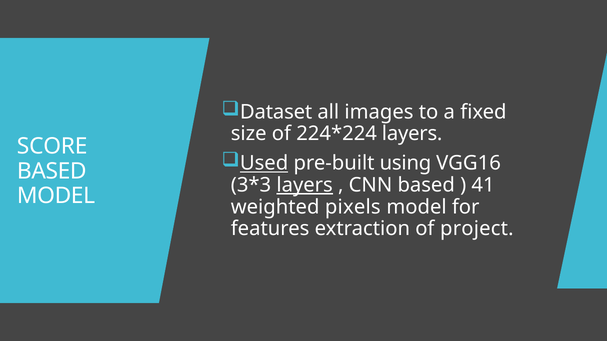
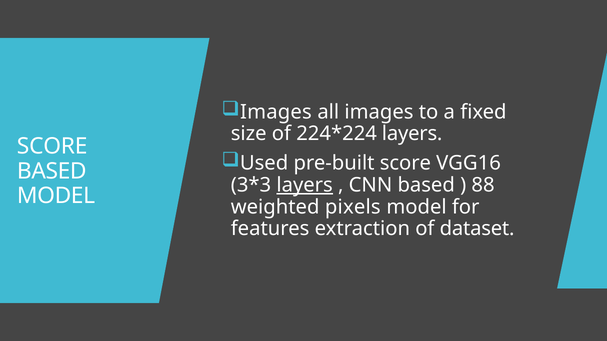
Dataset at (276, 112): Dataset -> Images
Used underline: present -> none
pre-built using: using -> score
41: 41 -> 88
project: project -> dataset
